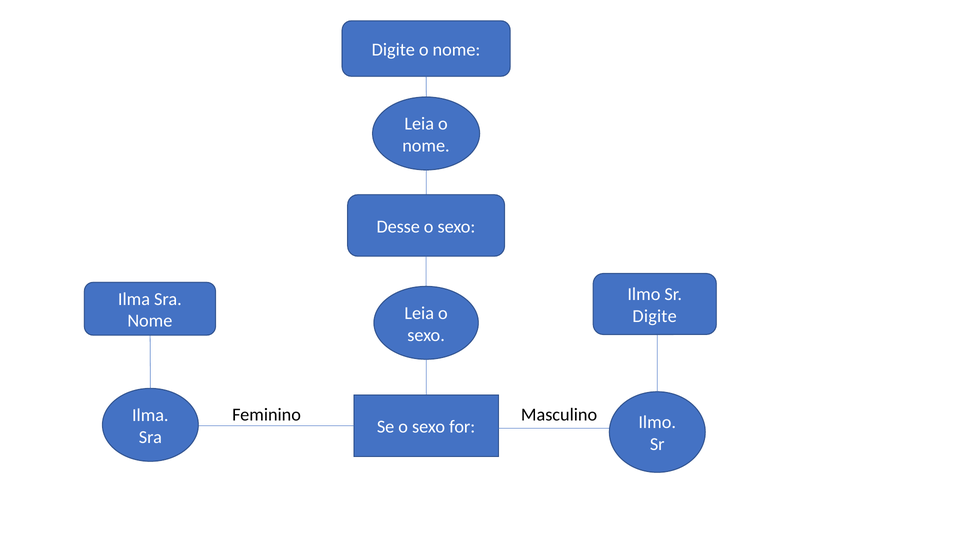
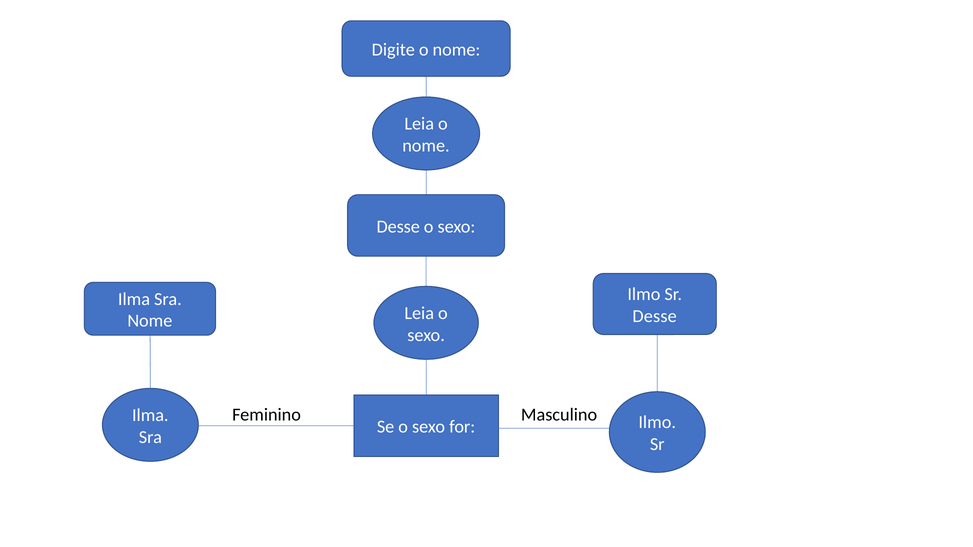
Digite at (655, 316): Digite -> Desse
